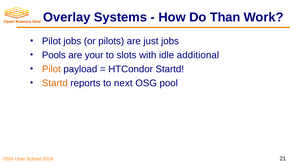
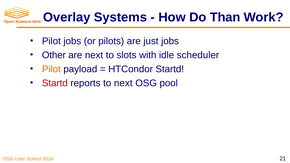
Pools: Pools -> Other
are your: your -> next
additional: additional -> scheduler
Startd at (55, 83) colour: orange -> red
